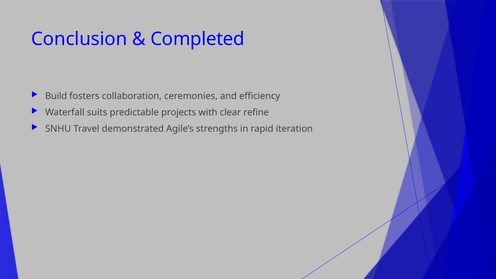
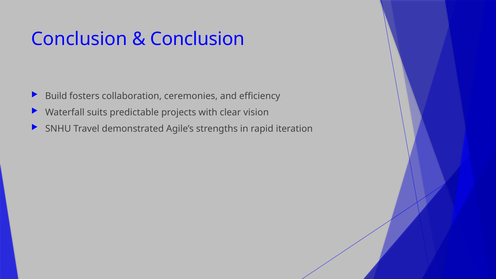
Completed at (198, 39): Completed -> Conclusion
refine: refine -> vision
